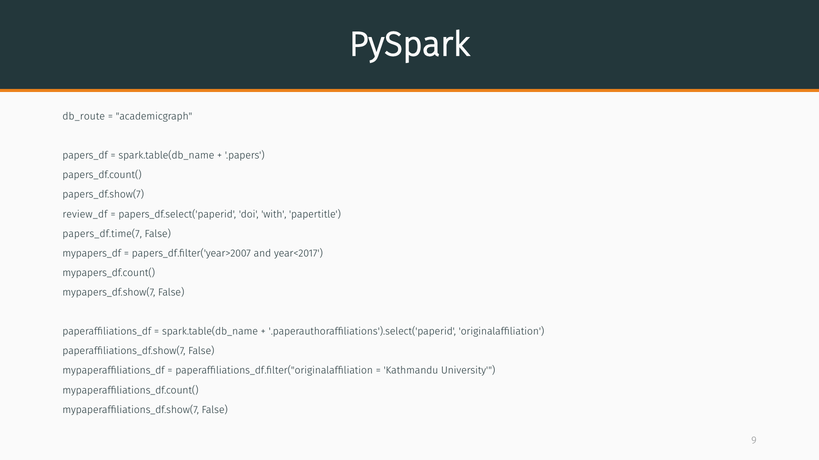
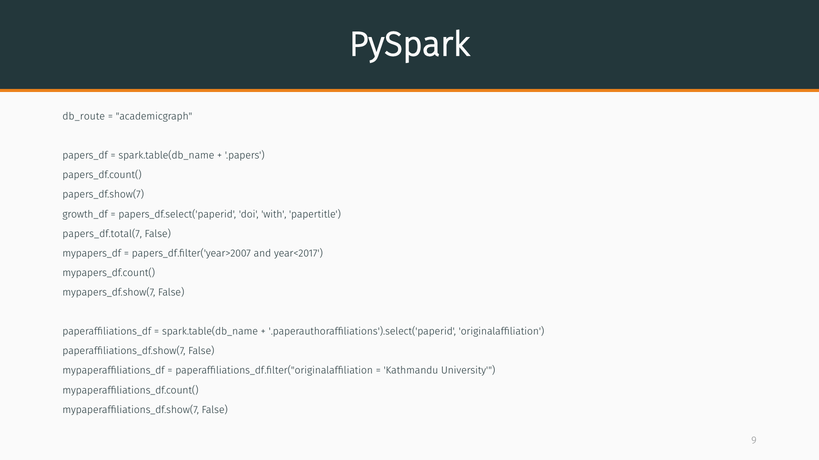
review_df: review_df -> growth_df
papers_df.time(7: papers_df.time(7 -> papers_df.total(7
